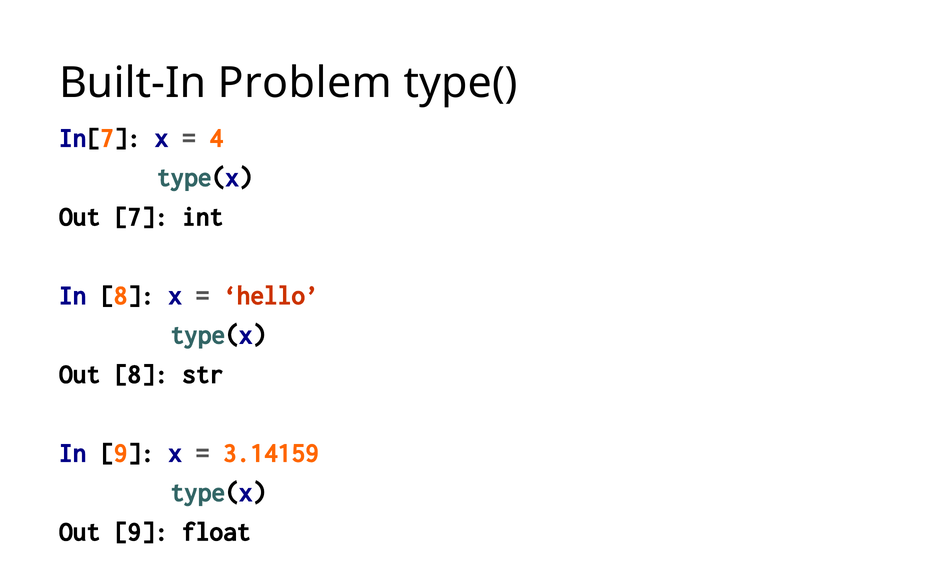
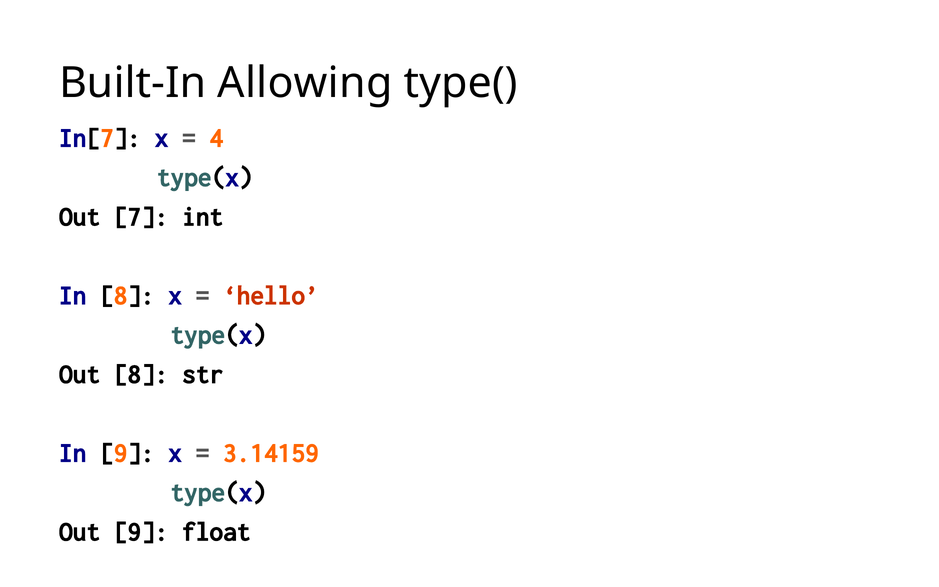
Problem: Problem -> Allowing
